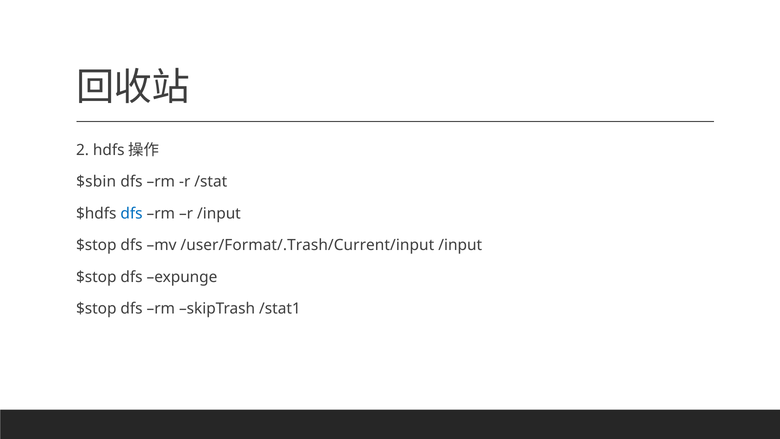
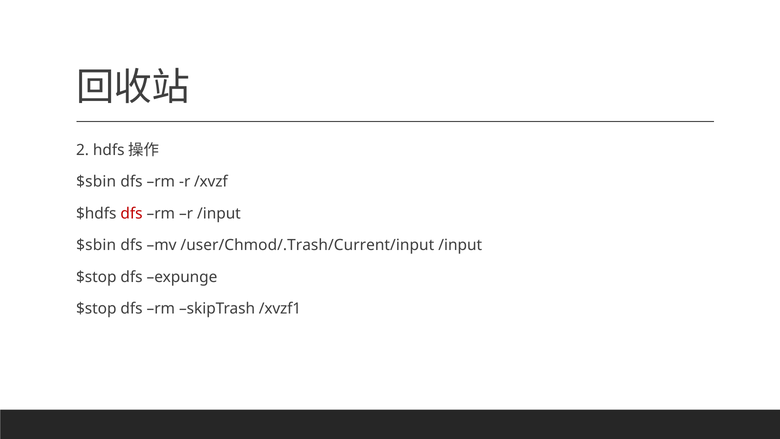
/stat: /stat -> /xvzf
dfs at (132, 213) colour: blue -> red
$stop at (96, 245): $stop -> $sbin
/user/Format/.Trash/Current/input: /user/Format/.Trash/Current/input -> /user/Chmod/.Trash/Current/input
/stat1: /stat1 -> /xvzf1
